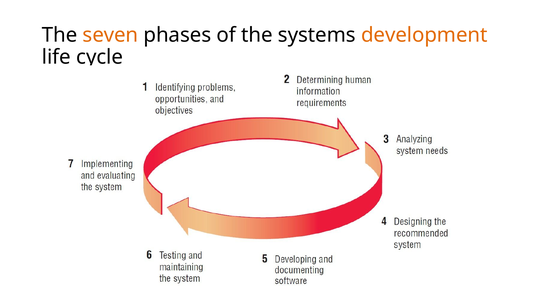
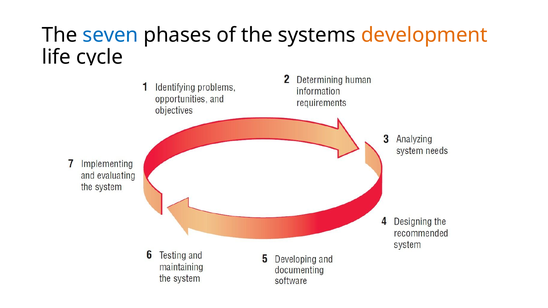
seven colour: orange -> blue
